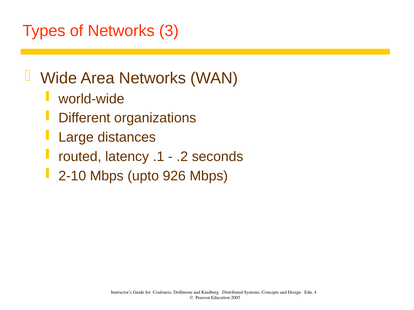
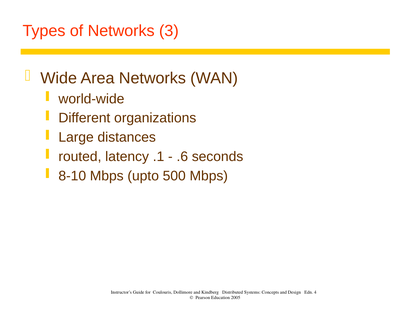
.2: .2 -> .6
2-10: 2-10 -> 8-10
926: 926 -> 500
